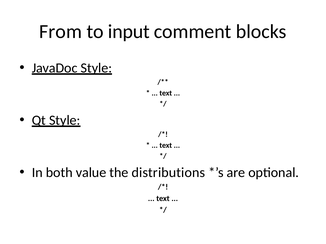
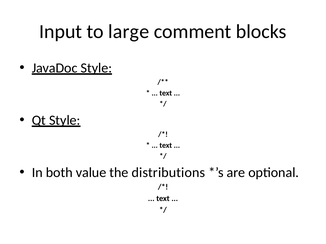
From: From -> Input
input: input -> large
